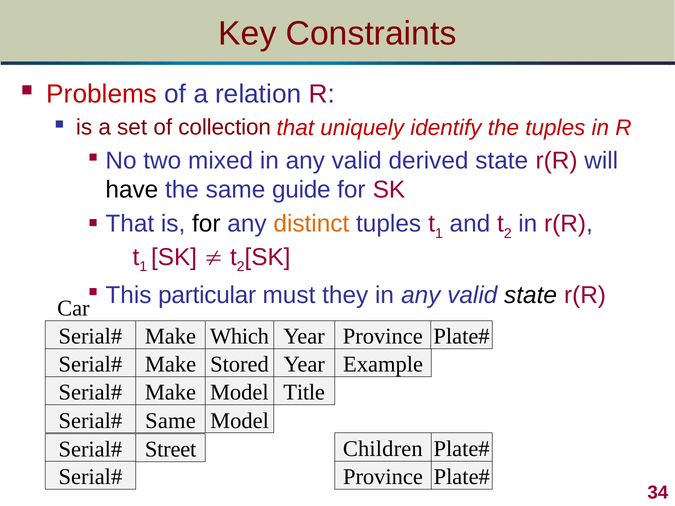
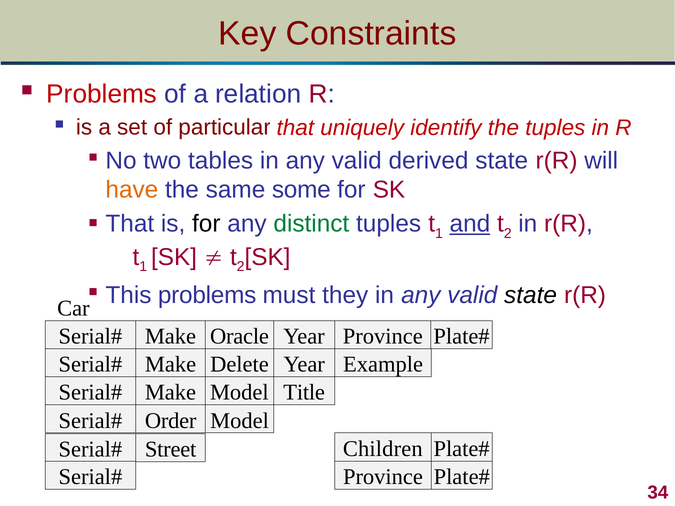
collection: collection -> particular
mixed: mixed -> tables
have colour: black -> orange
guide: guide -> some
distinct colour: orange -> green
and underline: none -> present
This particular: particular -> problems
Which: Which -> Oracle
Stored: Stored -> Delete
Same at (170, 421): Same -> Order
